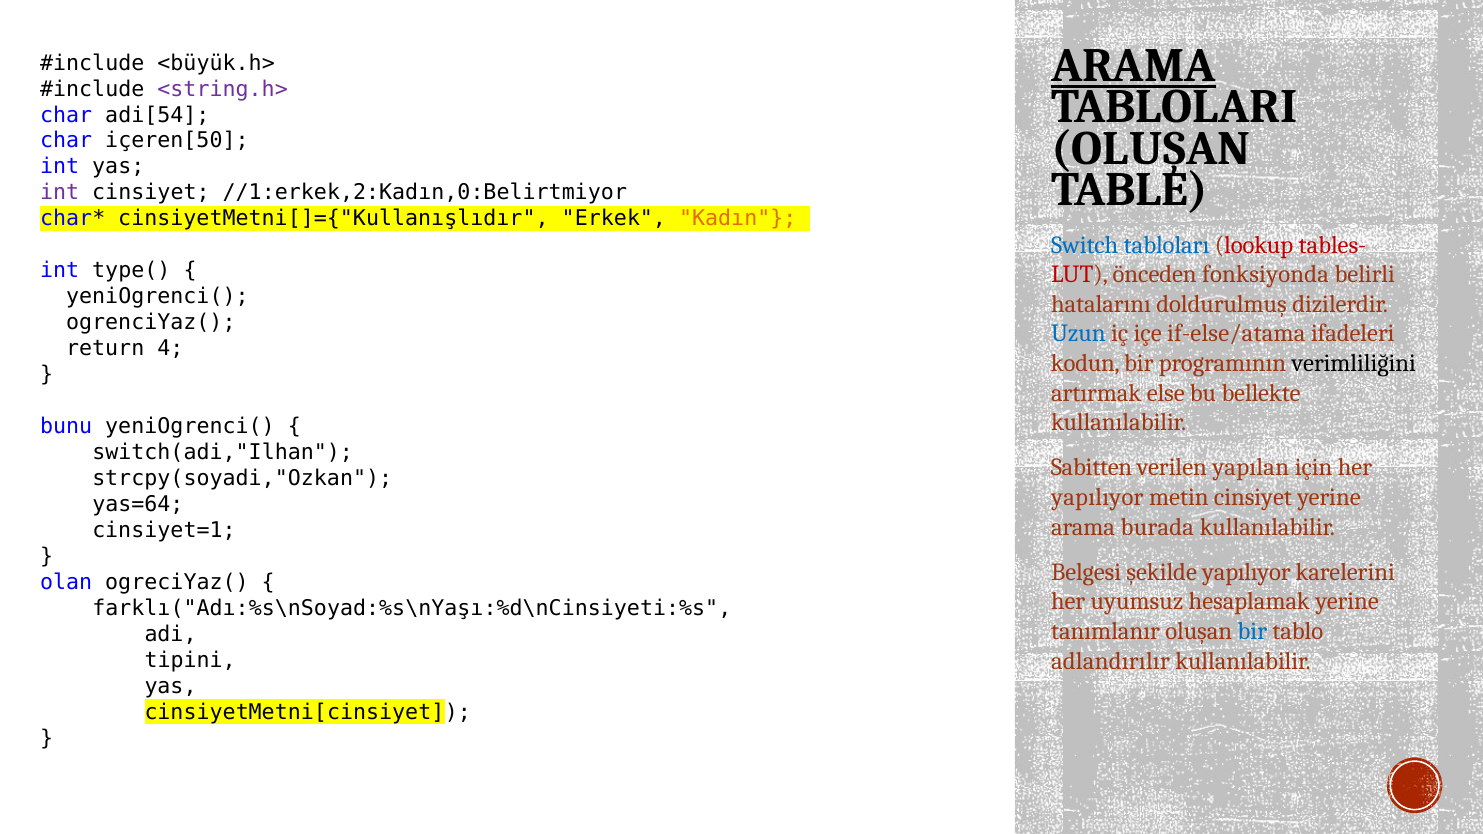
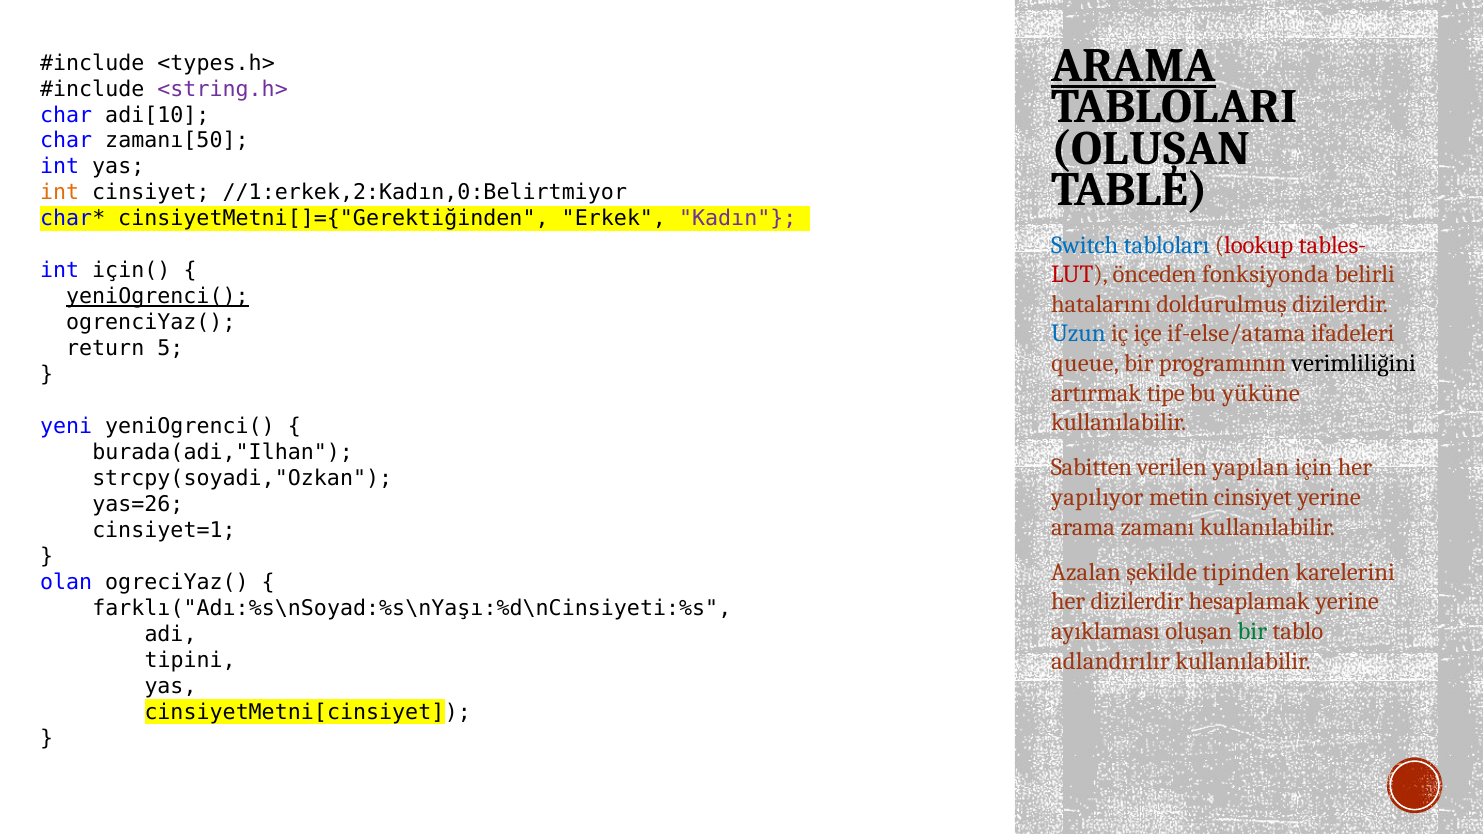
<büyük.h>: <büyük.h> -> <types.h>
adi[54: adi[54 -> adi[10
içeren[50: içeren[50 -> zamanı[50
int at (60, 193) colour: purple -> orange
cinsiyetMetni[]={"Kullanışlıdır: cinsiyetMetni[]={"Kullanışlıdır -> cinsiyetMetni[]={"Gerektiğinden
Kadın colour: orange -> purple
type(: type( -> için(
yeniOgrenci( at (157, 297) underline: none -> present
4: 4 -> 5
kodun: kodun -> queue
else: else -> tipe
bellekte: bellekte -> yüküne
bunu: bunu -> yeni
switch(adi,"Ilhan: switch(adi,"Ilhan -> burada(adi,"Ilhan
yas=64: yas=64 -> yas=26
burada: burada -> zamanı
Belgesi: Belgesi -> Azalan
şekilde yapılıyor: yapılıyor -> tipinden
her uyumsuz: uyumsuz -> dizilerdir
tanımlanır: tanımlanır -> ayıklaması
bir at (1252, 632) colour: blue -> green
